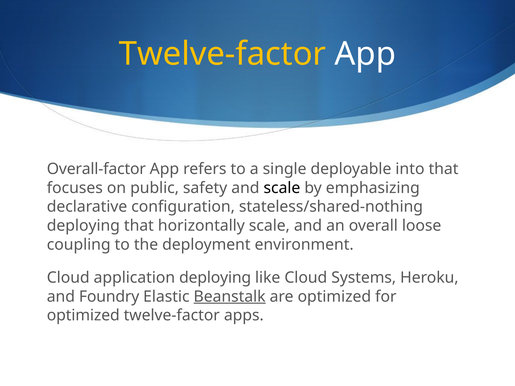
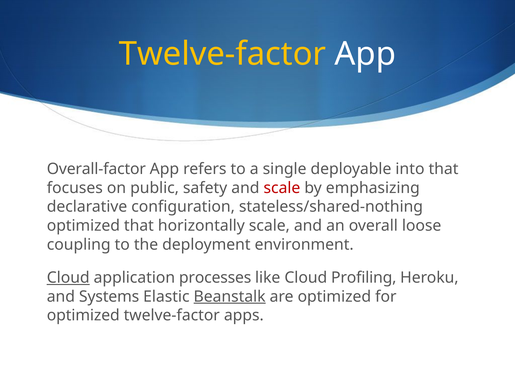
scale at (282, 188) colour: black -> red
deploying at (83, 226): deploying -> optimized
Cloud at (68, 278) underline: none -> present
application deploying: deploying -> processes
Systems: Systems -> Profiling
Foundry: Foundry -> Systems
